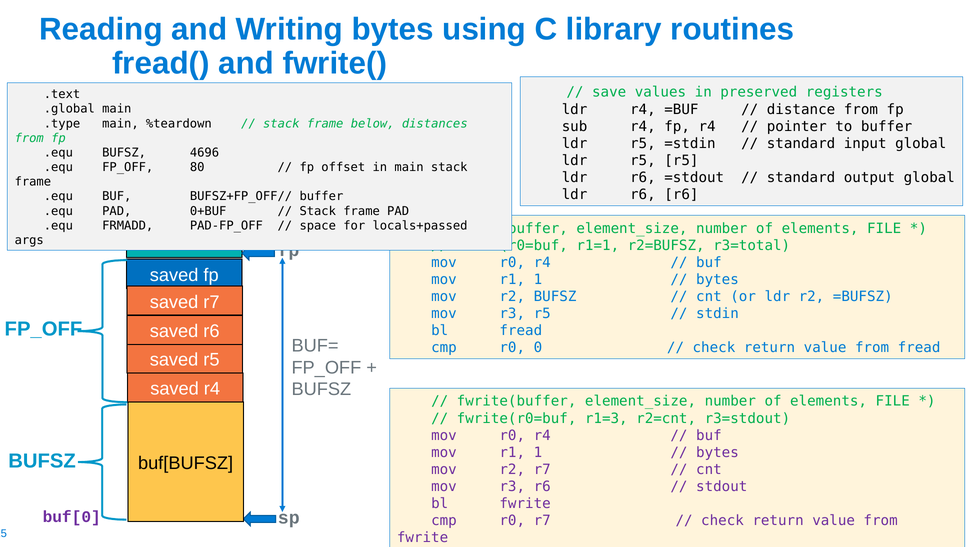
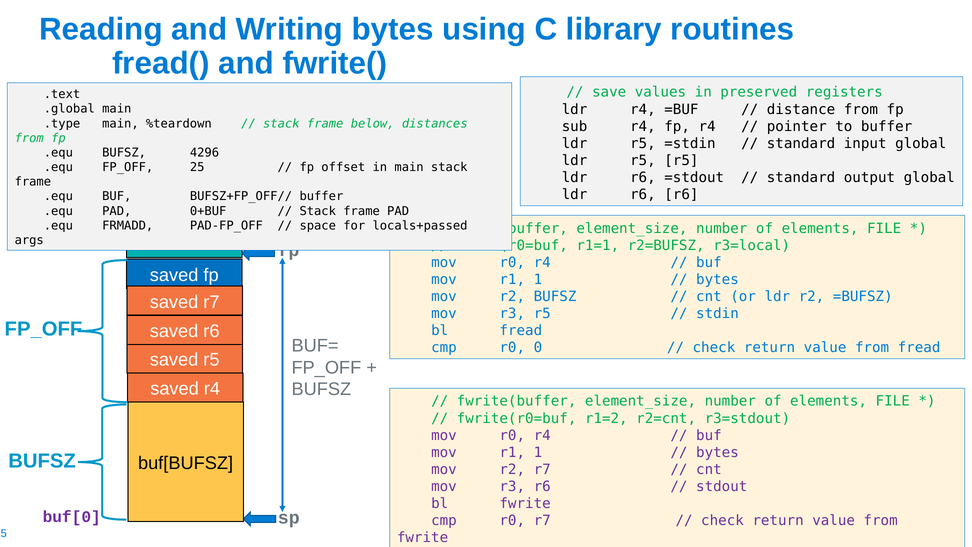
4696: 4696 -> 4296
FP_OFF 80: 80 -> 25
r3=total: r3=total -> r3=local
r1=3: r1=3 -> r1=2
